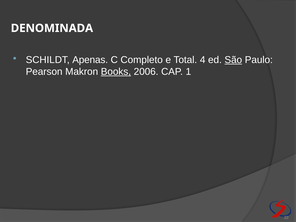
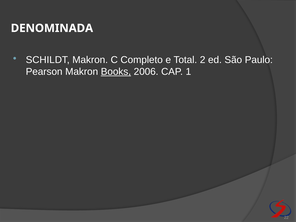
SCHILDT Apenas: Apenas -> Makron
4: 4 -> 2
São underline: present -> none
